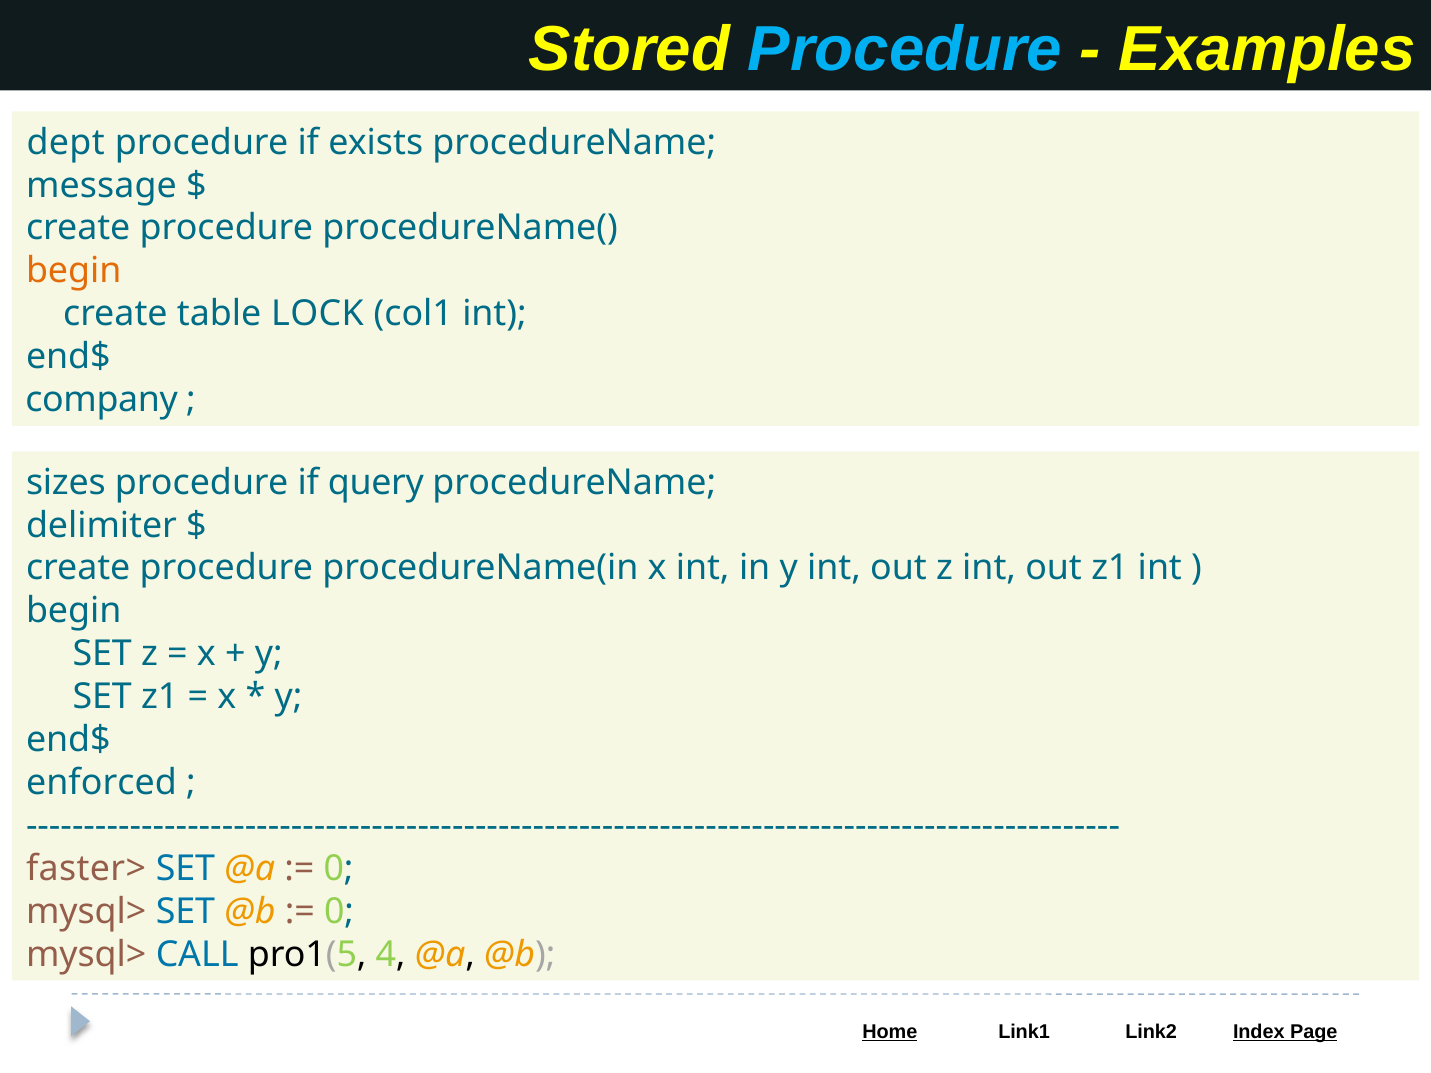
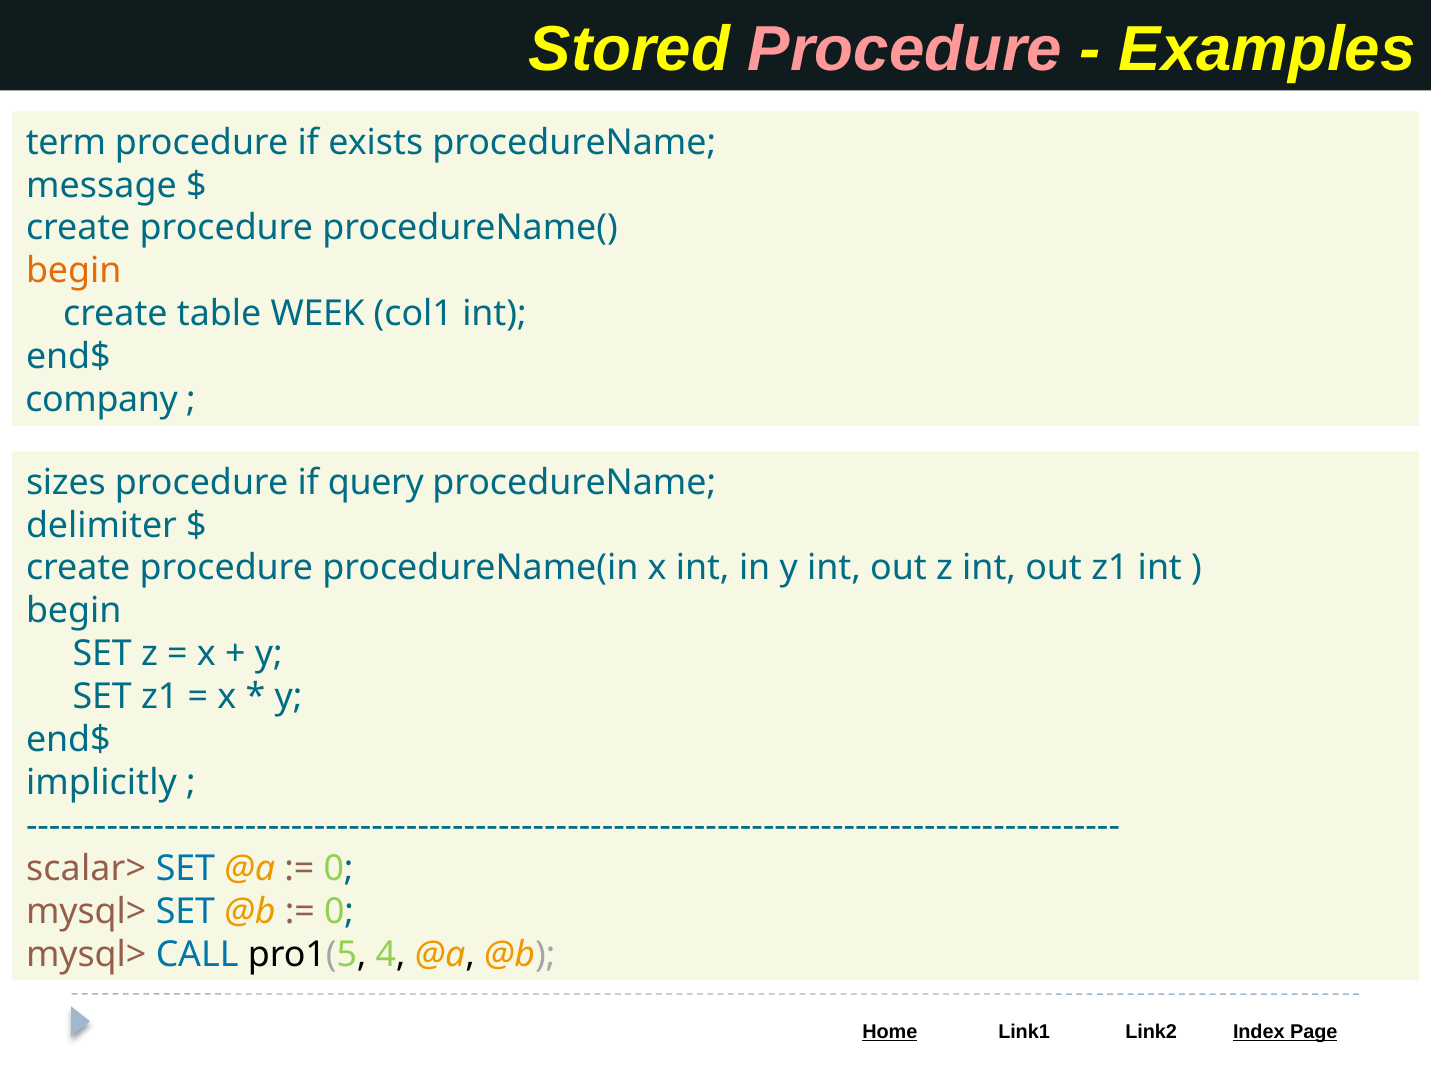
Procedure at (905, 50) colour: light blue -> pink
dept: dept -> term
LOCK: LOCK -> WEEK
enforced: enforced -> implicitly
faster>: faster> -> scalar>
